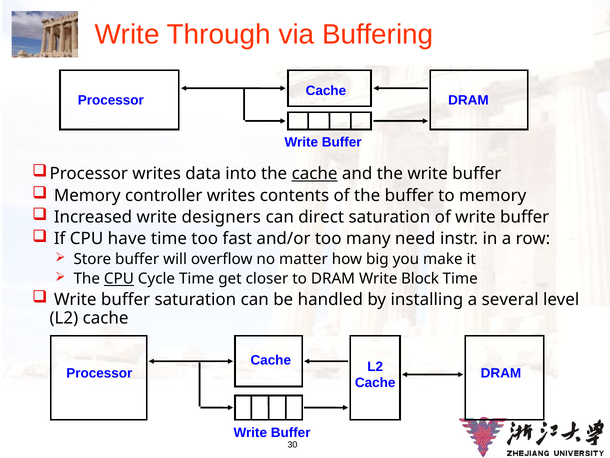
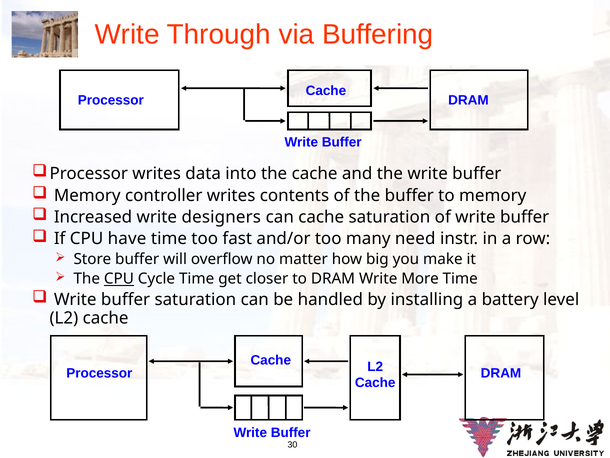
cache at (315, 174) underline: present -> none
can direct: direct -> cache
Block: Block -> More
several: several -> battery
